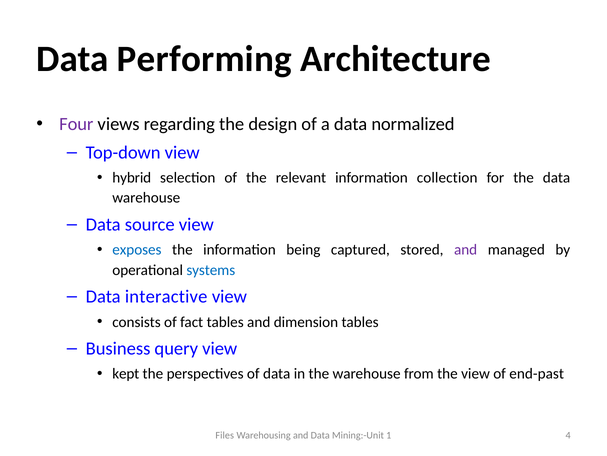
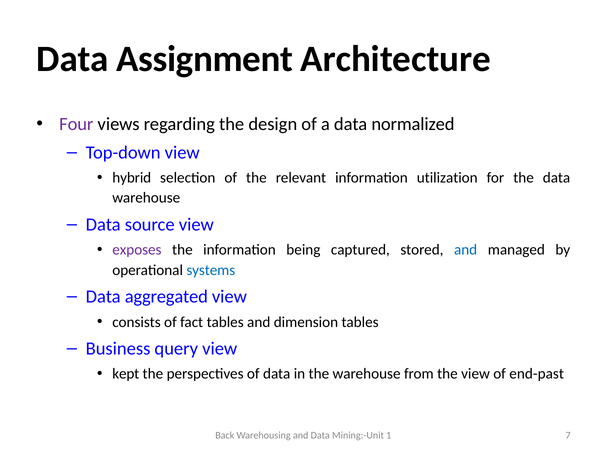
Performing: Performing -> Assignment
collection: collection -> utilization
exposes colour: blue -> purple
and at (466, 250) colour: purple -> blue
interactive: interactive -> aggregated
Files: Files -> Back
4: 4 -> 7
